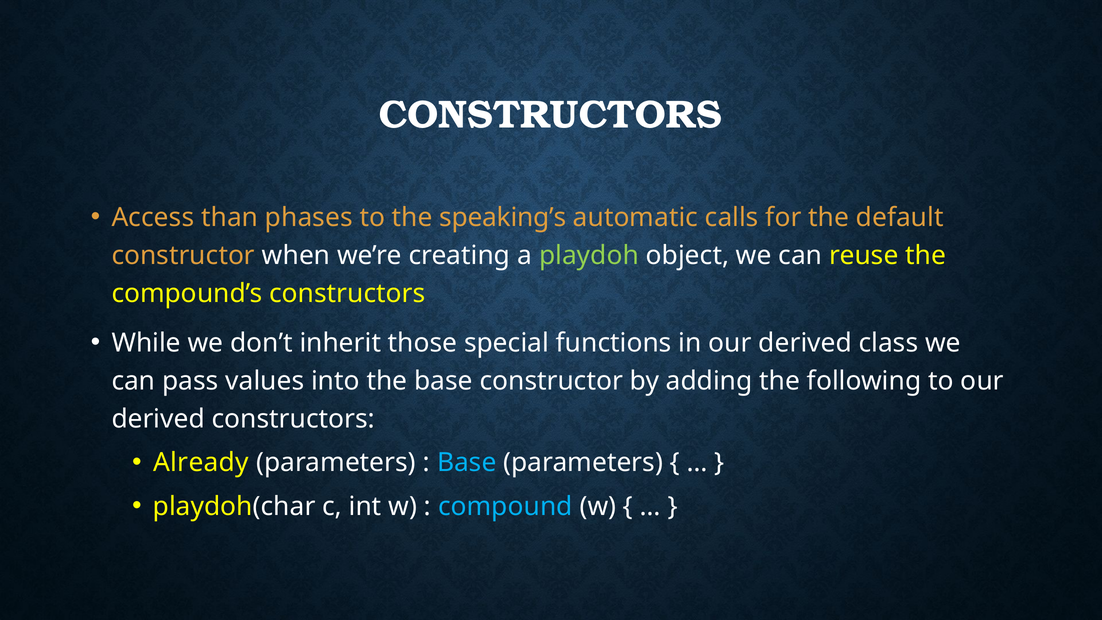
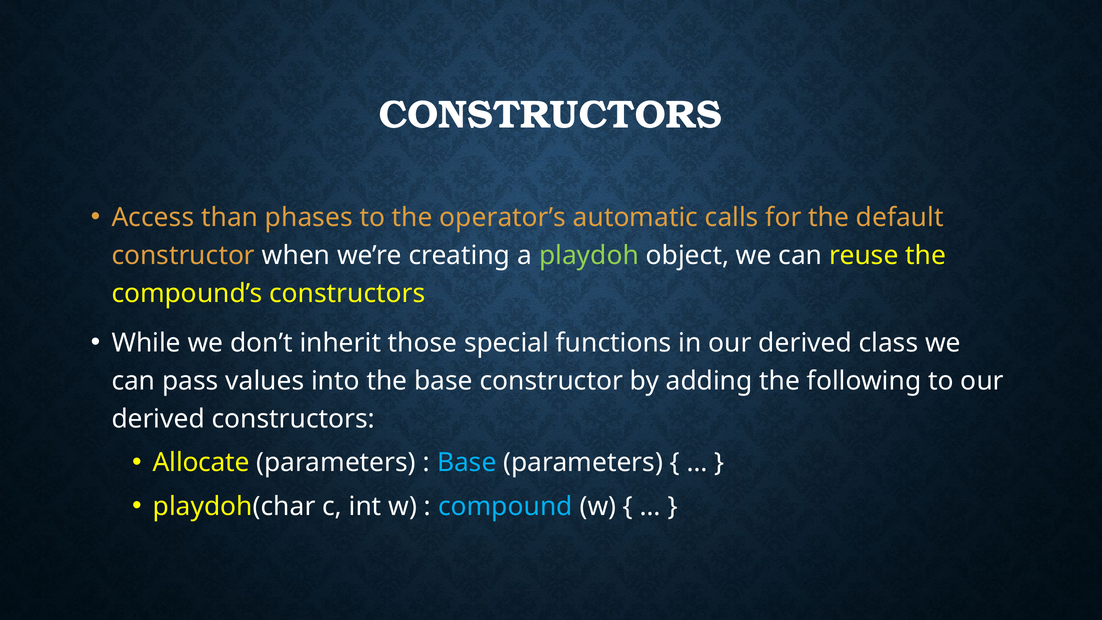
speaking’s: speaking’s -> operator’s
Already: Already -> Allocate
